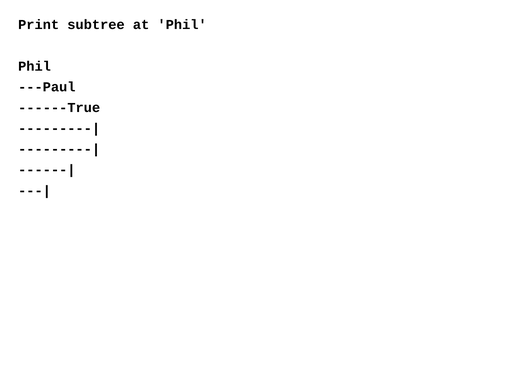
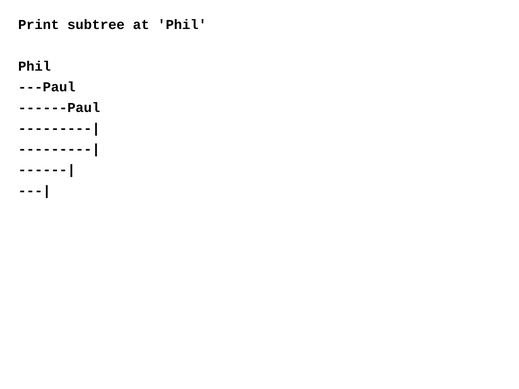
------True: ------True -> ------Paul
